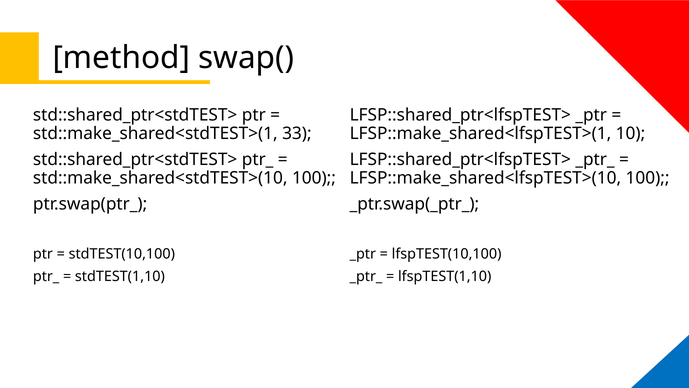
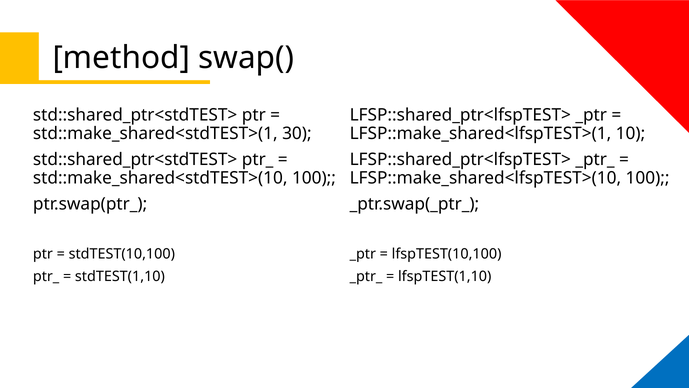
33: 33 -> 30
